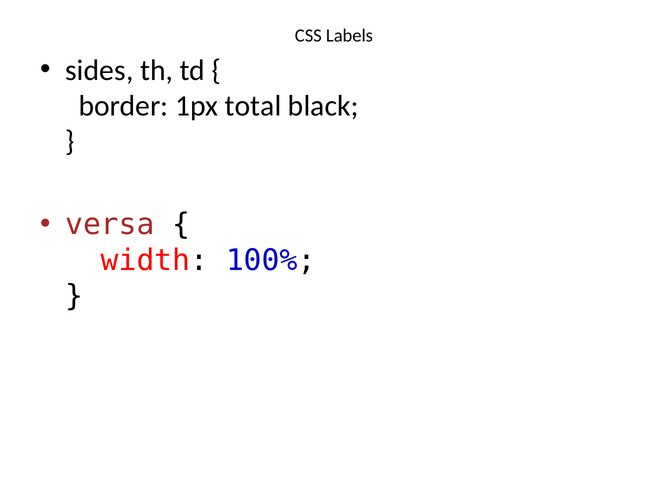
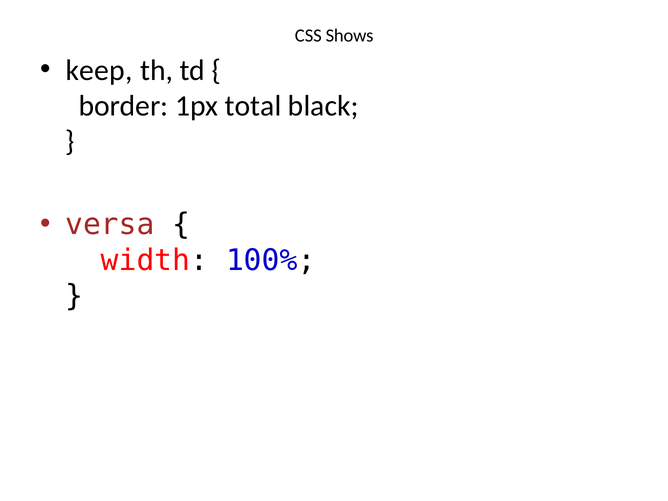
Labels: Labels -> Shows
sides: sides -> keep
